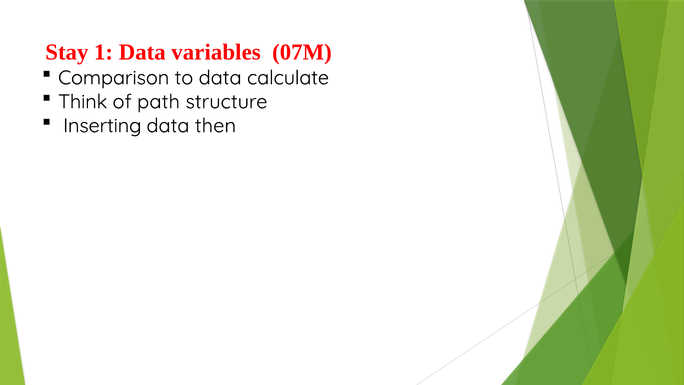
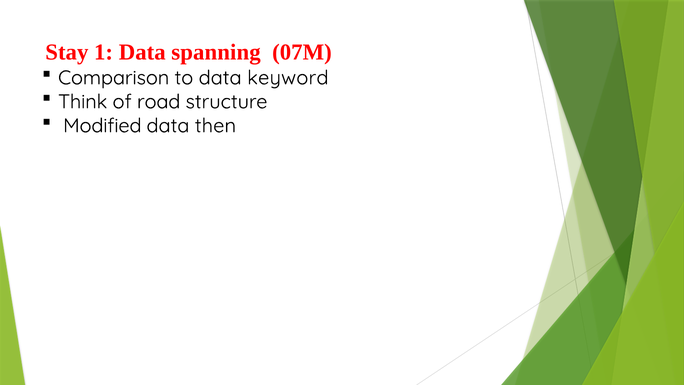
variables: variables -> spanning
calculate: calculate -> keyword
path: path -> road
Inserting: Inserting -> Modified
